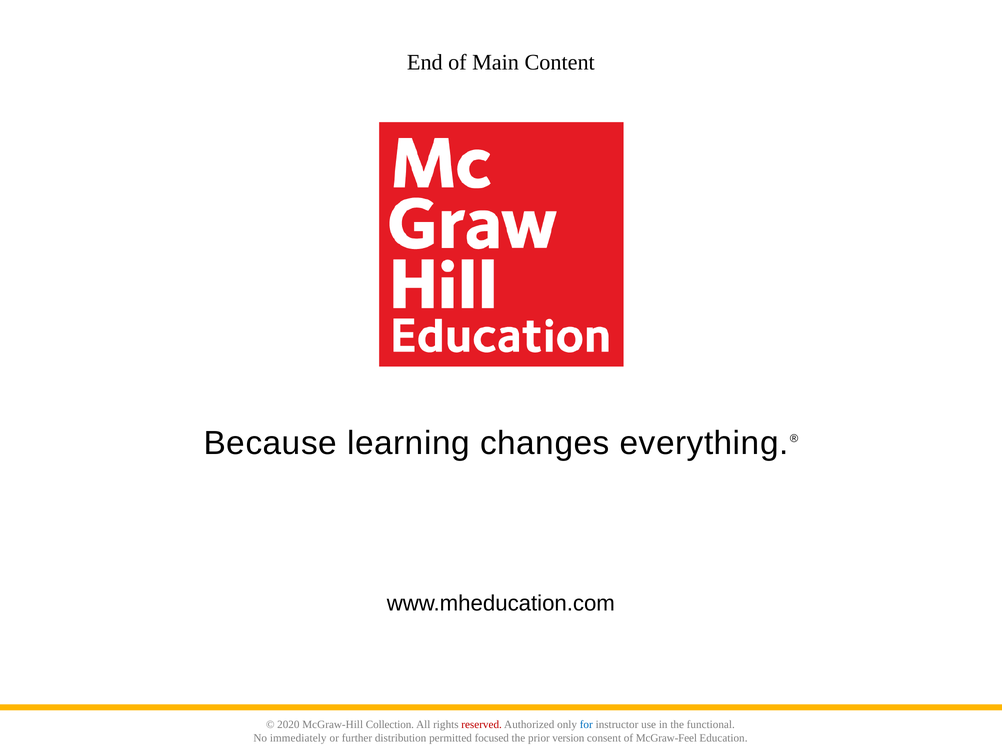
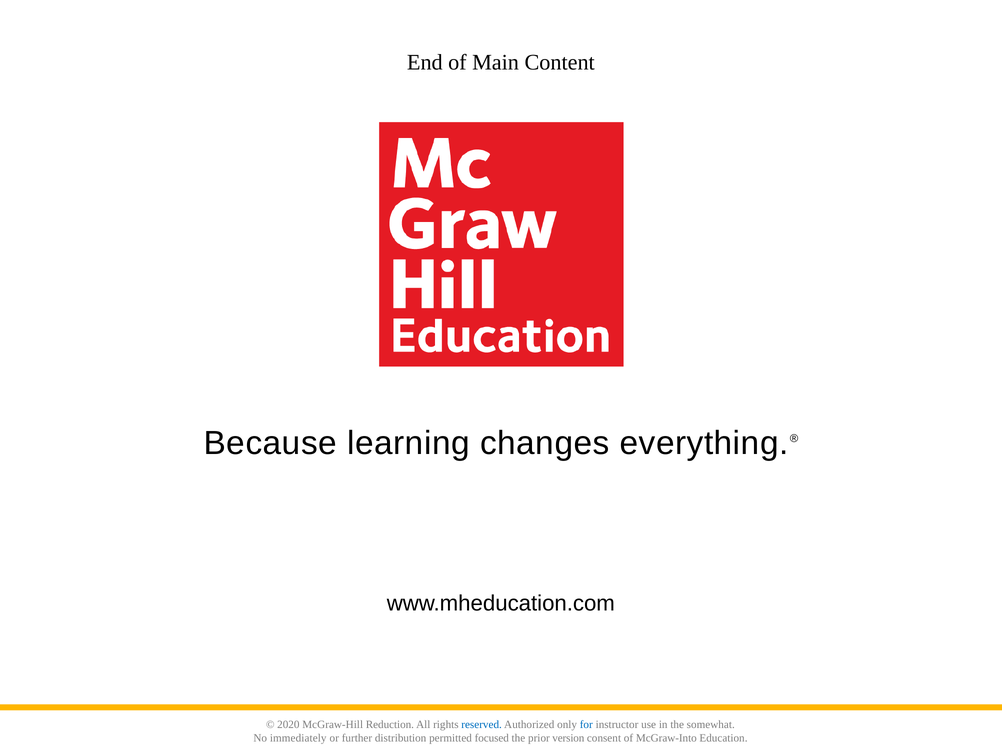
Collection: Collection -> Reduction
reserved colour: red -> blue
functional: functional -> somewhat
McGraw-Feel: McGraw-Feel -> McGraw-Into
